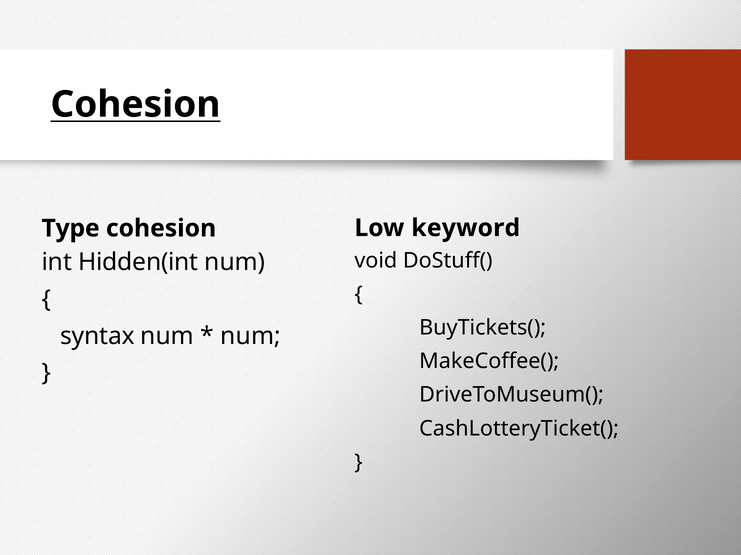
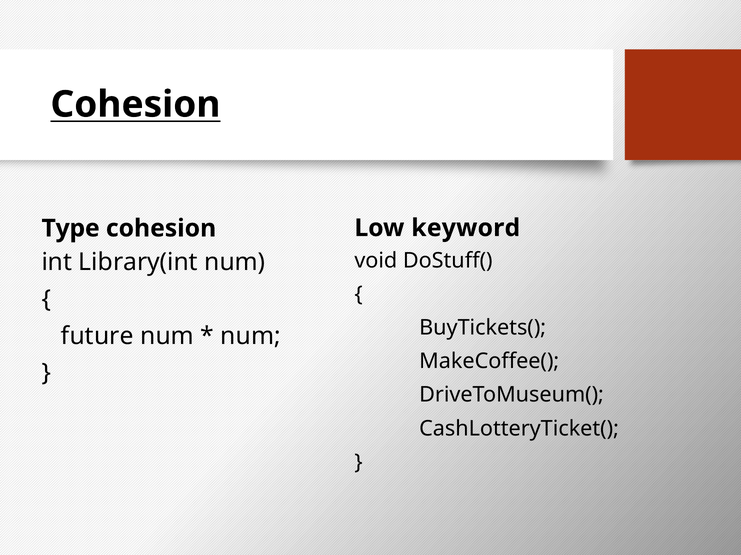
Hidden(int: Hidden(int -> Library(int
syntax: syntax -> future
